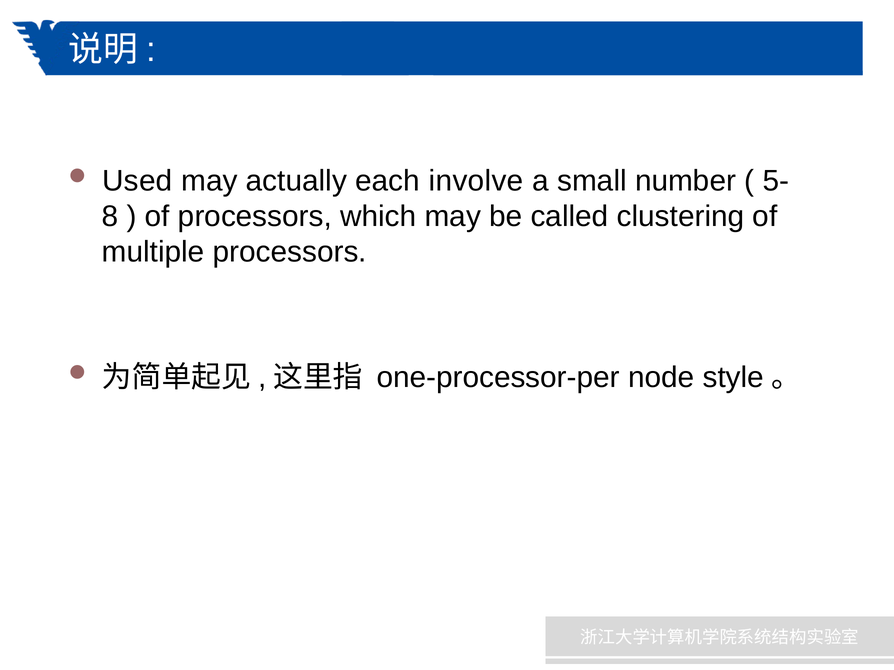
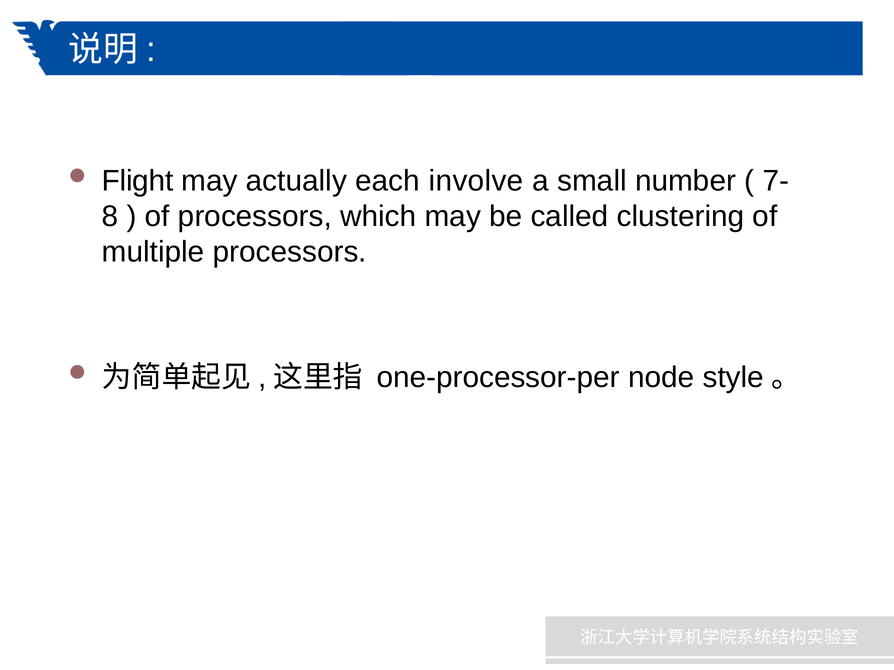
Used: Used -> Flight
5-: 5- -> 7-
